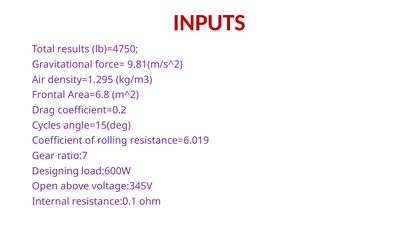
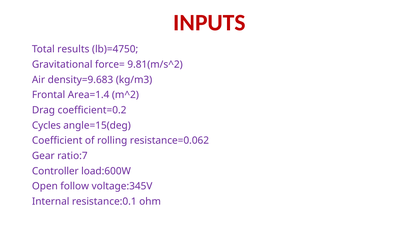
density=1.295: density=1.295 -> density=9.683
Area=6.8: Area=6.8 -> Area=1.4
resistance=6.019: resistance=6.019 -> resistance=0.062
Designing: Designing -> Controller
above: above -> follow
